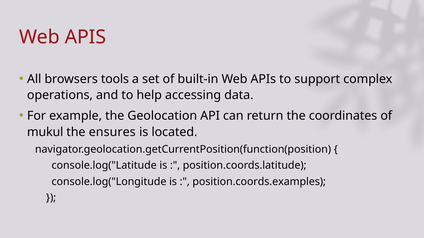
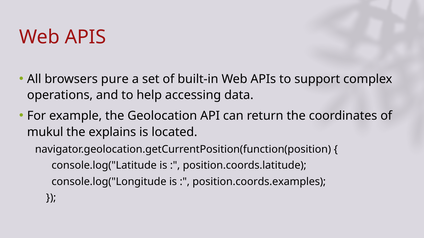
tools: tools -> pure
ensures: ensures -> explains
